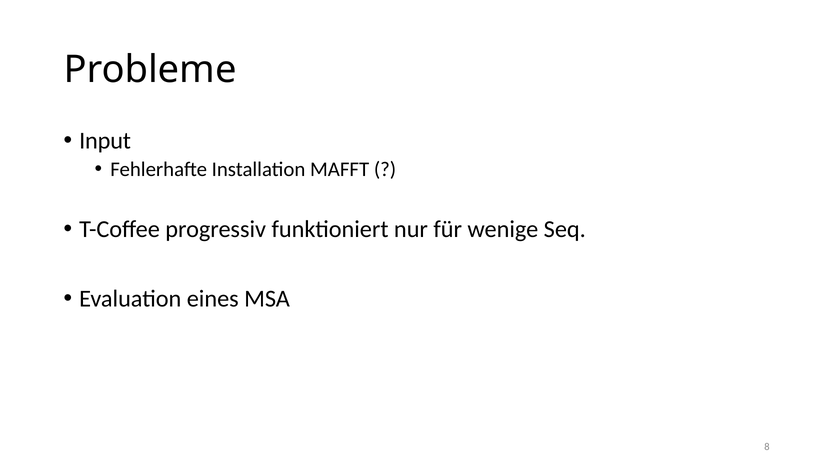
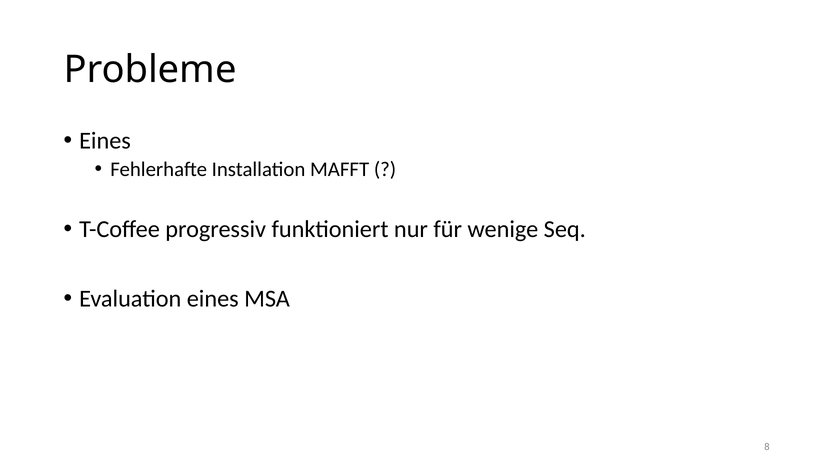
Input at (105, 141): Input -> Eines
